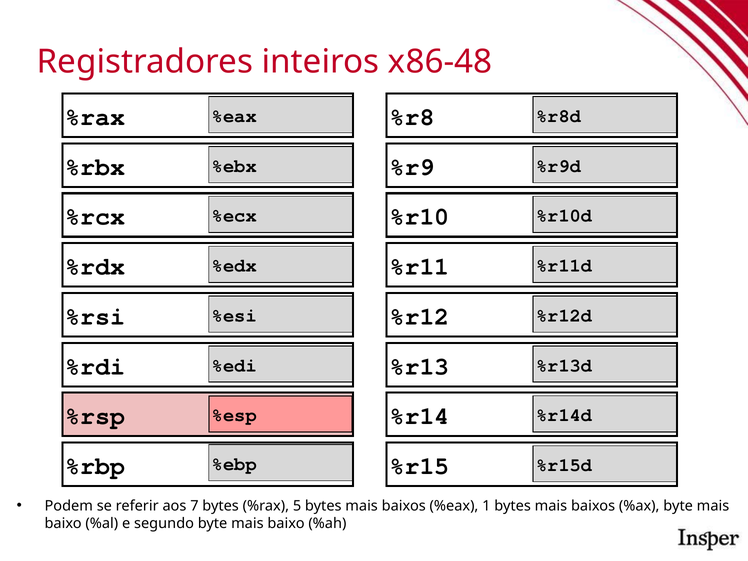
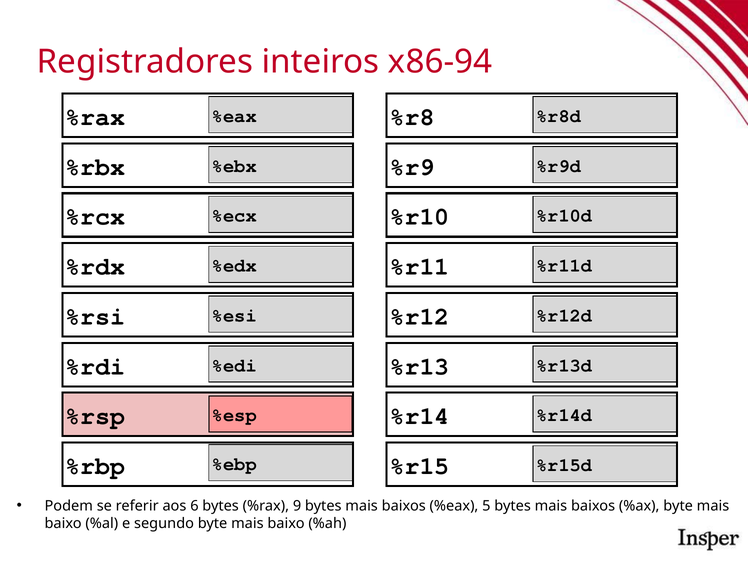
x86-48: x86-48 -> x86-94
7: 7 -> 6
5: 5 -> 9
1: 1 -> 5
